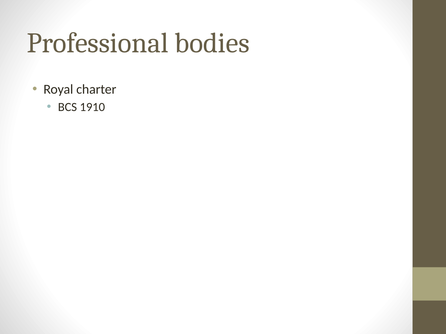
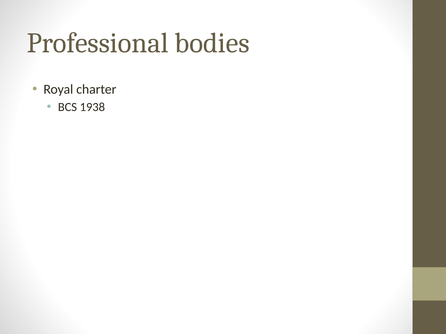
1910: 1910 -> 1938
